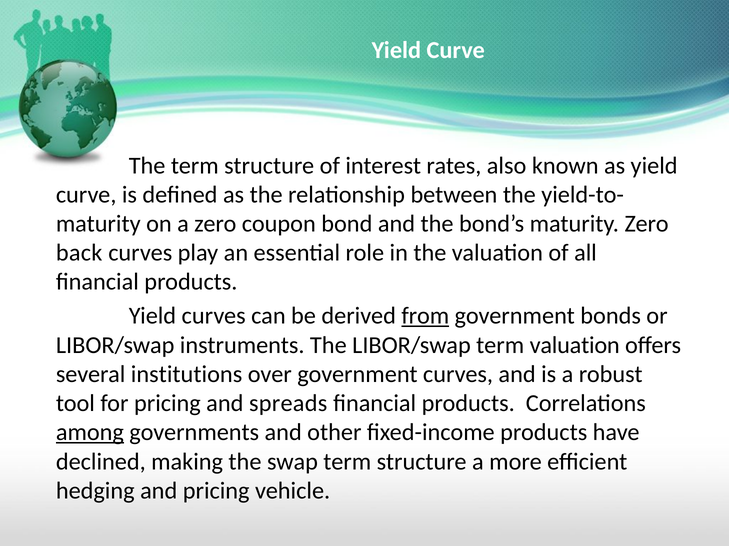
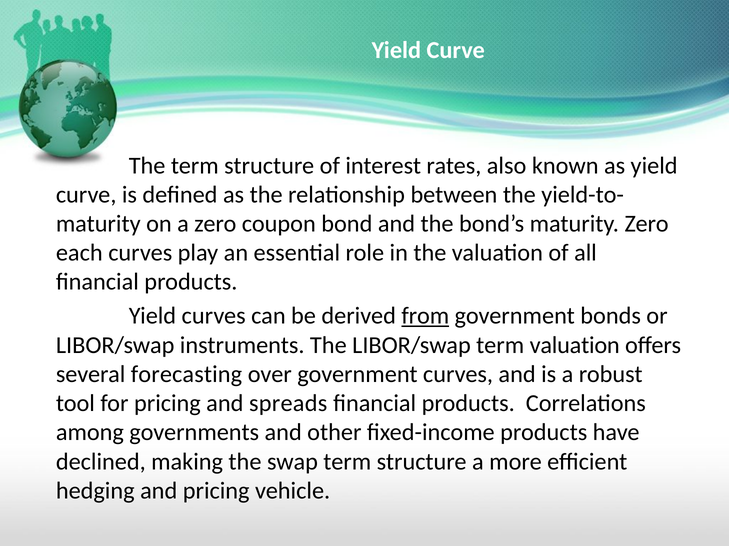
back: back -> each
institutions: institutions -> forecasting
among underline: present -> none
